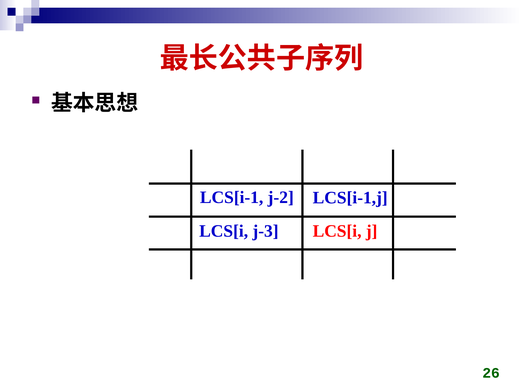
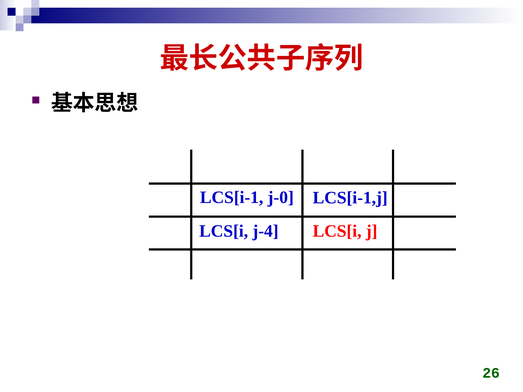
j-2: j-2 -> j-0
j-3: j-3 -> j-4
